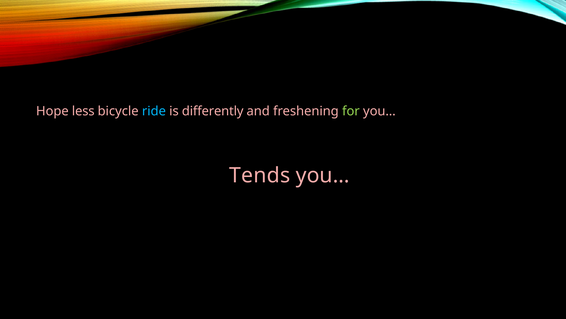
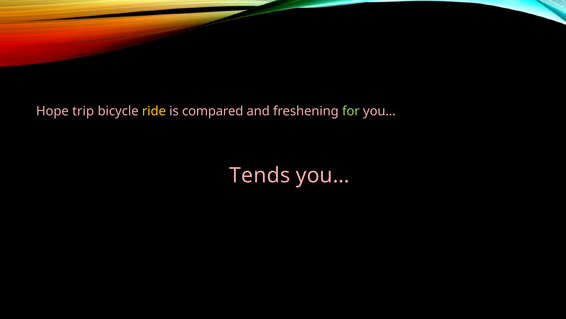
less: less -> trip
ride colour: light blue -> yellow
differently: differently -> compared
